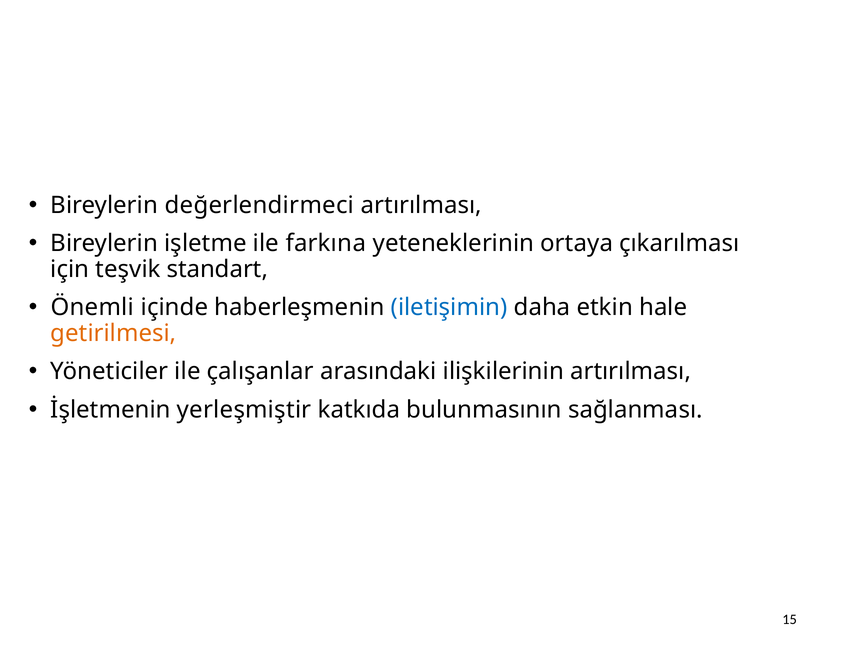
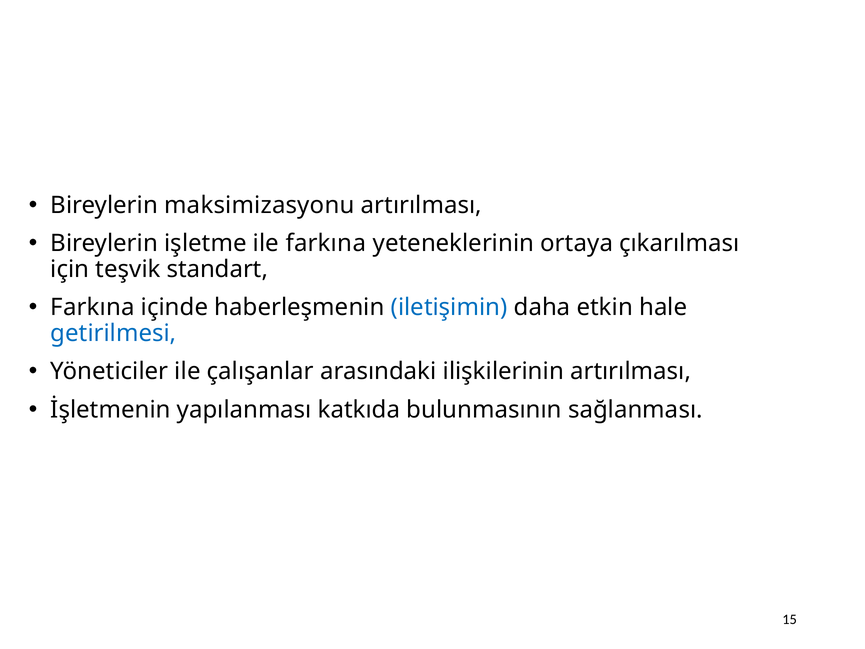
değerlendirmeci: değerlendirmeci -> maksimizasyonu
Önemli at (92, 307): Önemli -> Farkına
getirilmesi colour: orange -> blue
yerleşmiştir: yerleşmiştir -> yapılanması
